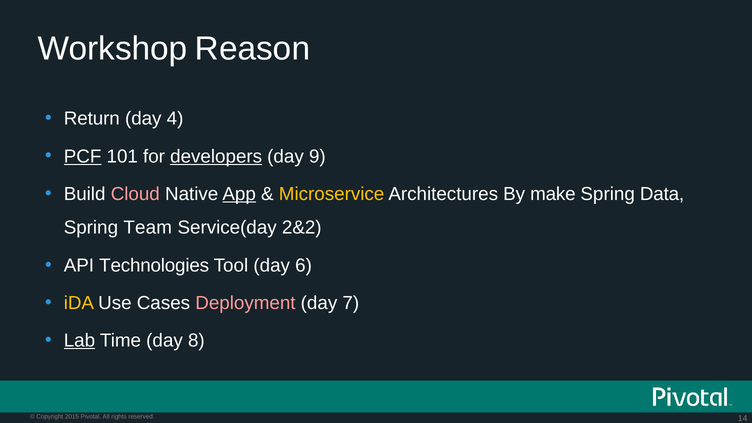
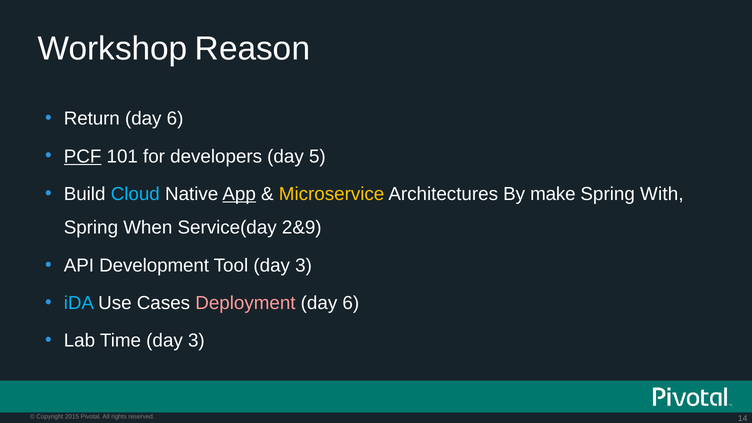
4 at (175, 119): 4 -> 6
developers underline: present -> none
9: 9 -> 5
Cloud colour: pink -> light blue
Data: Data -> With
Team: Team -> When
2&2: 2&2 -> 2&9
Technologies: Technologies -> Development
Tool day 6: 6 -> 3
iDA colour: yellow -> light blue
7 at (351, 303): 7 -> 6
Lab underline: present -> none
Time day 8: 8 -> 3
